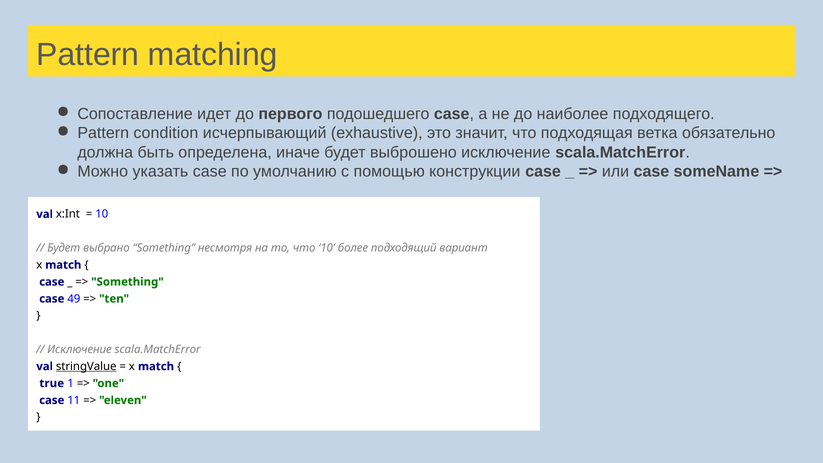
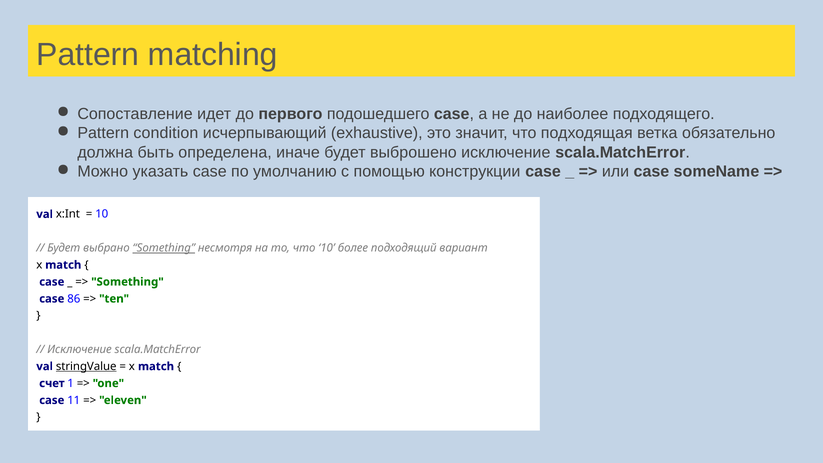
Something at (164, 248) underline: none -> present
49: 49 -> 86
true: true -> счет
